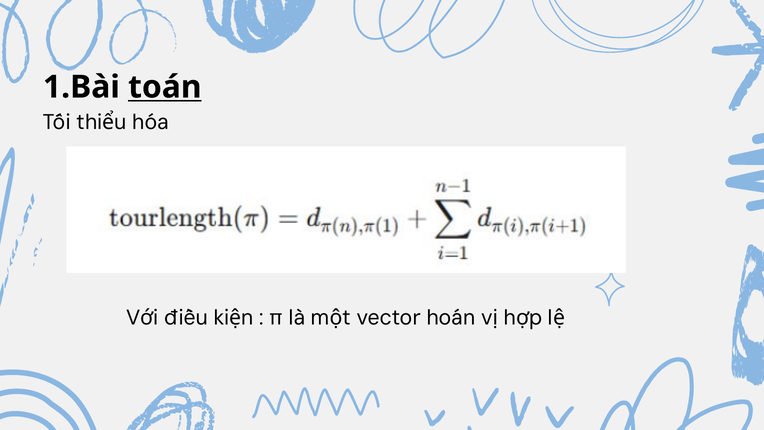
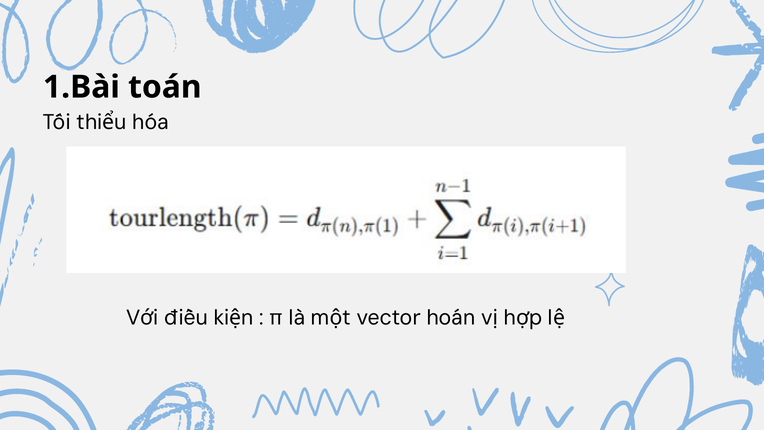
toán underline: present -> none
